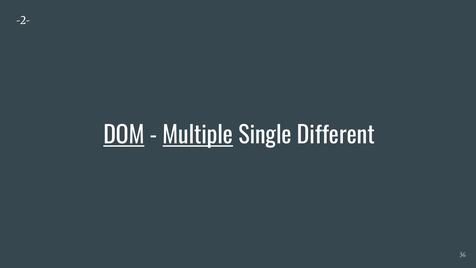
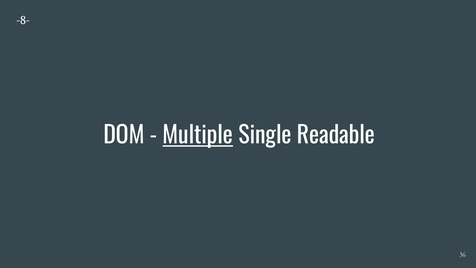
-2-: -2- -> -8-
DOM underline: present -> none
Different: Different -> Readable
